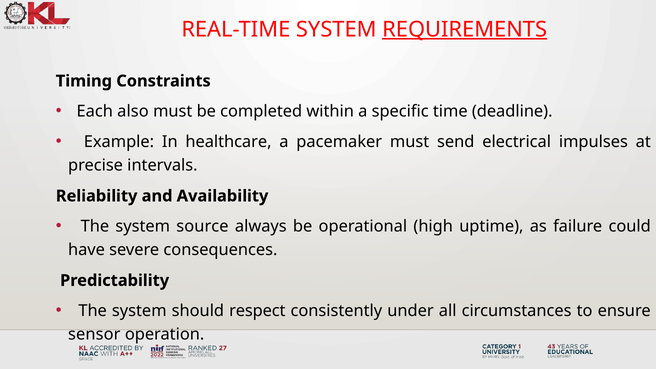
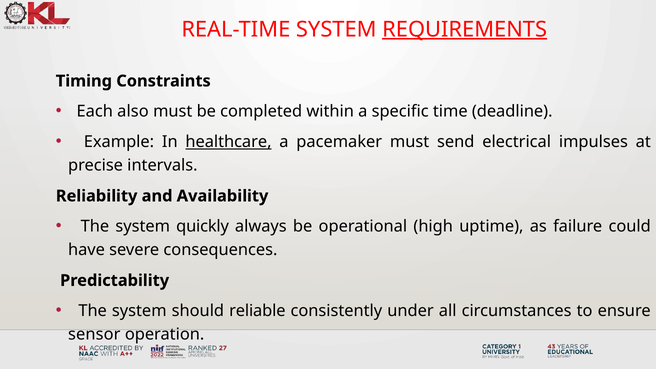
healthcare underline: none -> present
source: source -> quickly
respect: respect -> reliable
